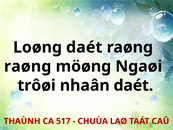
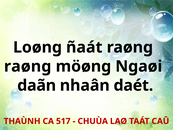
Loøng daét: daét -> ñaát
trôøi: trôøi -> daãn
